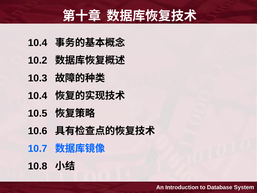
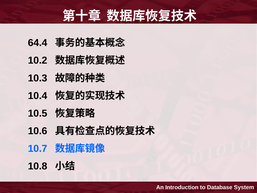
10.4 at (38, 43): 10.4 -> 64.4
